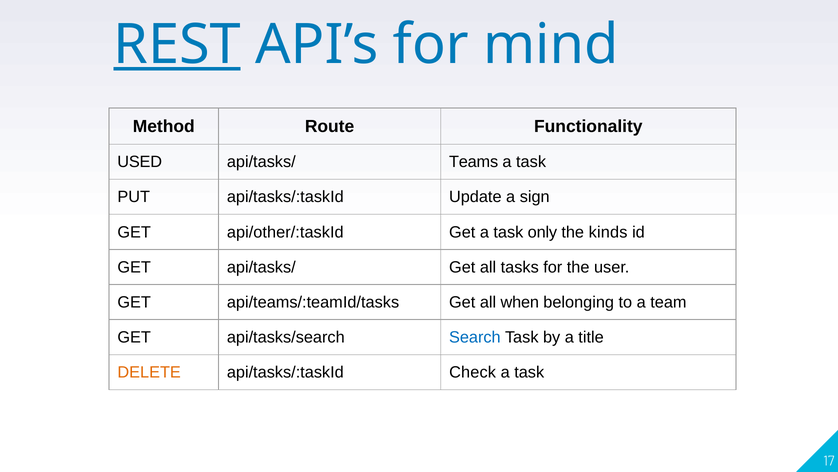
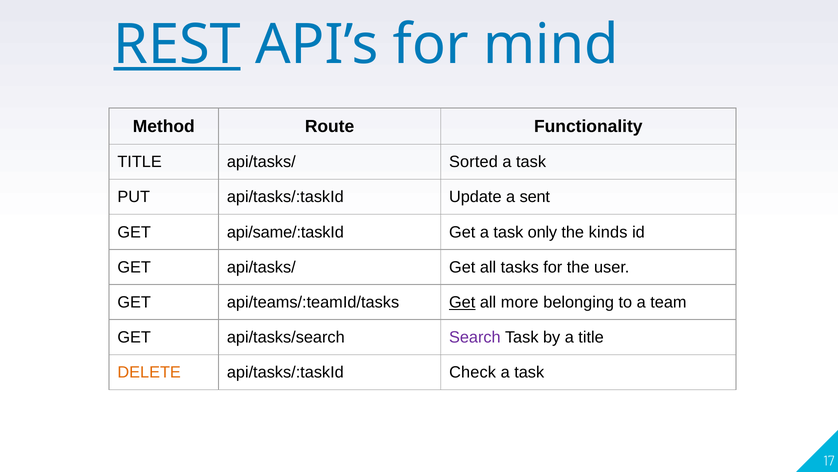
USED at (140, 162): USED -> TITLE
Teams: Teams -> Sorted
sign: sign -> sent
api/other/:taskId: api/other/:taskId -> api/same/:taskId
Get at (462, 302) underline: none -> present
when: when -> more
Search colour: blue -> purple
